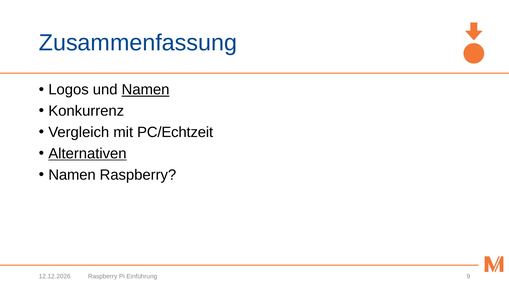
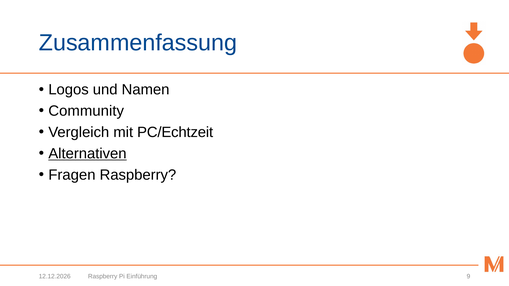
Namen at (146, 90) underline: present -> none
Konkurrenz: Konkurrenz -> Community
Namen at (72, 175): Namen -> Fragen
